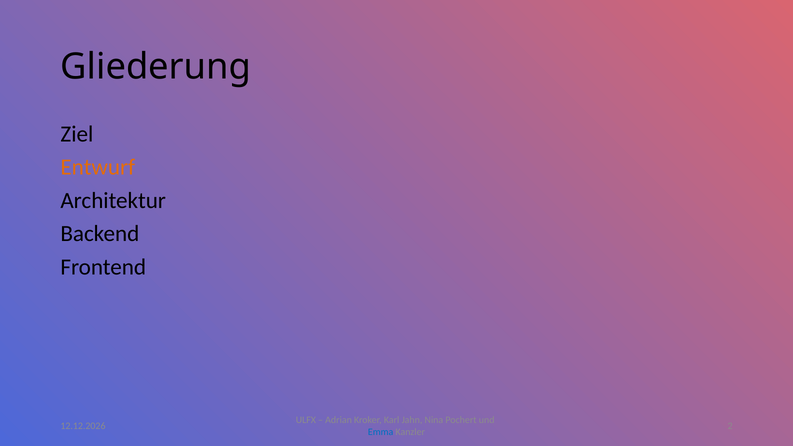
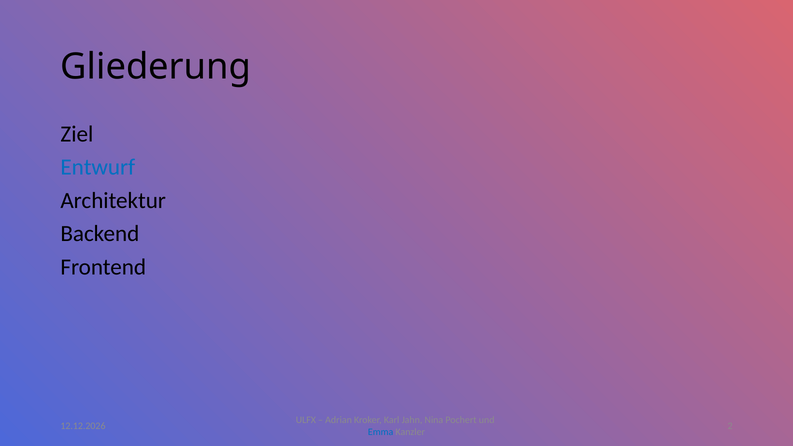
Entwurf colour: orange -> blue
